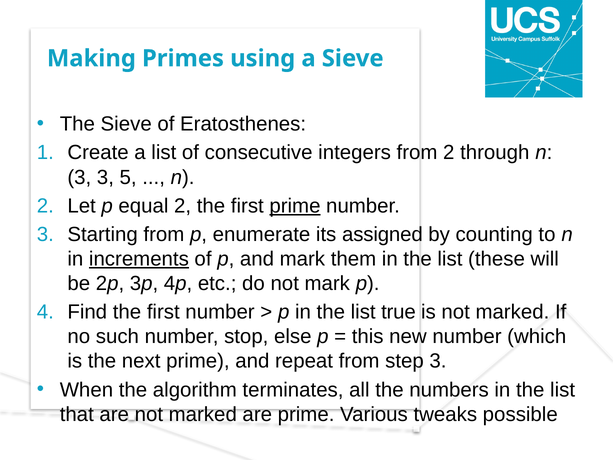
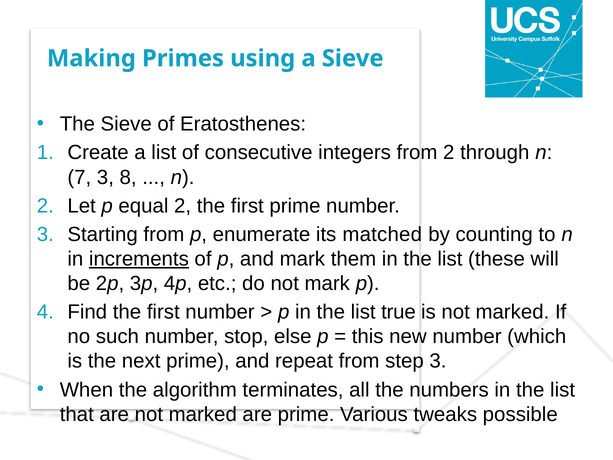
3 at (79, 177): 3 -> 7
5: 5 -> 8
prime at (295, 206) underline: present -> none
assigned: assigned -> matched
